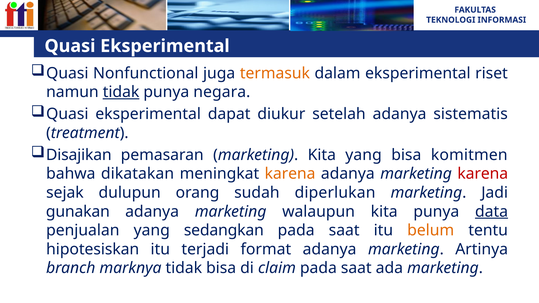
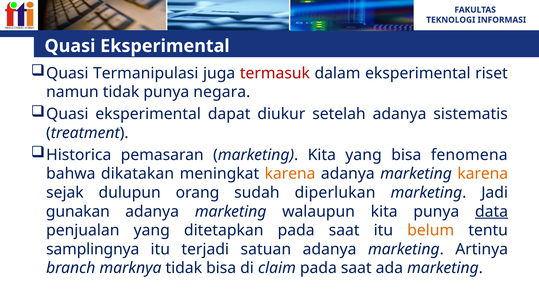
Nonfunctional: Nonfunctional -> Termanipulasi
termasuk colour: orange -> red
tidak at (121, 92) underline: present -> none
Disajikan: Disajikan -> Historica
komitmen: komitmen -> fenomena
karena at (483, 174) colour: red -> orange
sedangkan: sedangkan -> ditetapkan
hipotesiskan: hipotesiskan -> samplingnya
format: format -> satuan
